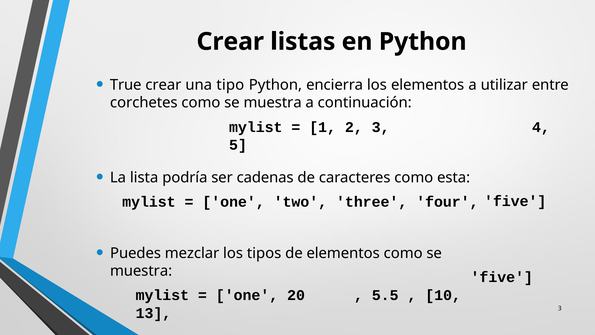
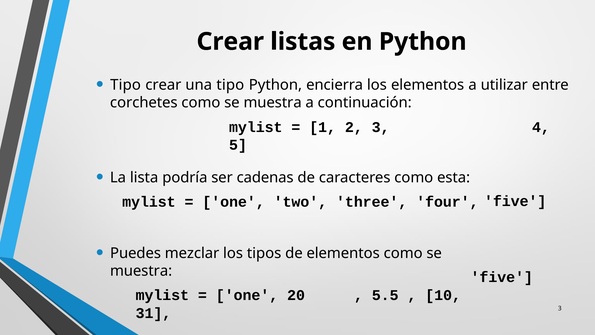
True at (126, 85): True -> Tipo
13: 13 -> 31
